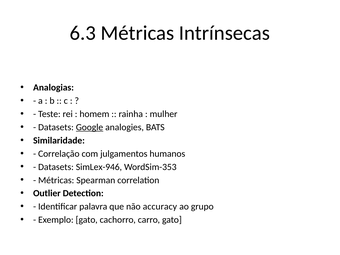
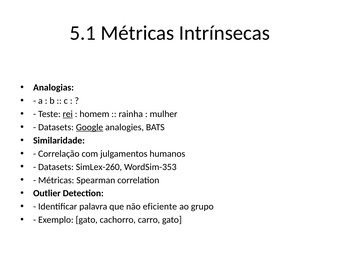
6.3: 6.3 -> 5.1
rei underline: none -> present
SimLex-946: SimLex-946 -> SimLex-260
accuracy: accuracy -> eficiente
